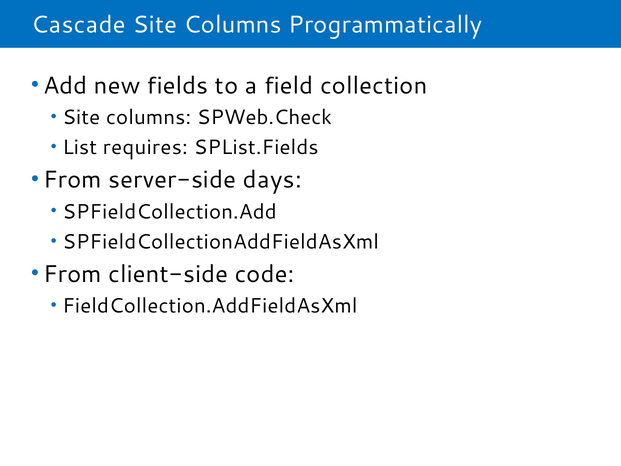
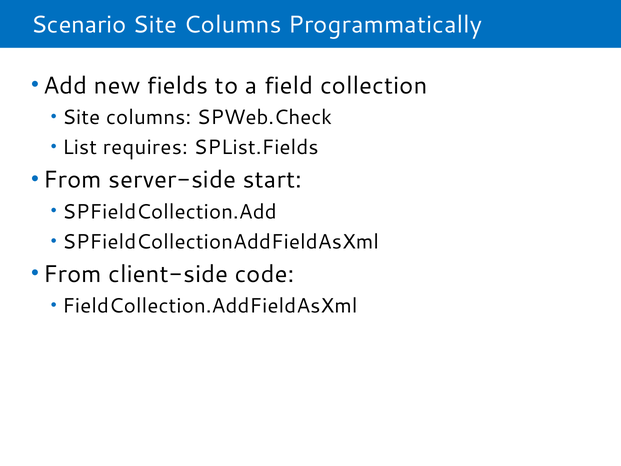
Cascade: Cascade -> Scenario
days: days -> start
